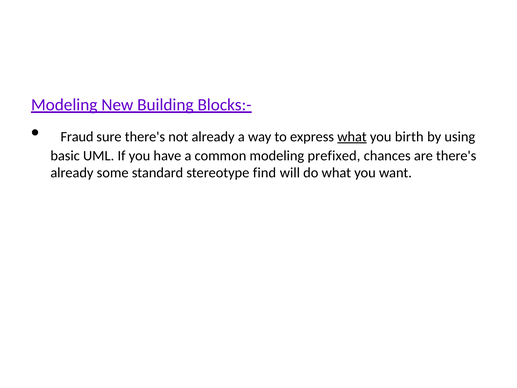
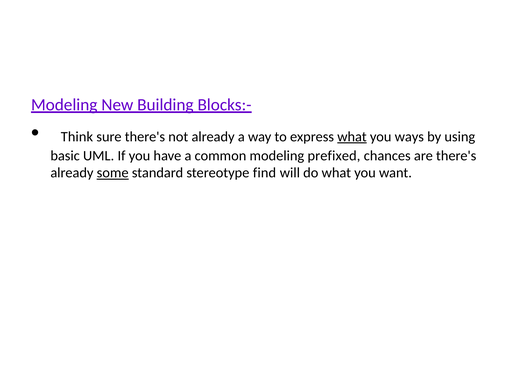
Fraud: Fraud -> Think
birth: birth -> ways
some underline: none -> present
